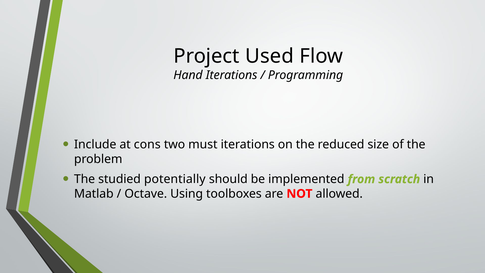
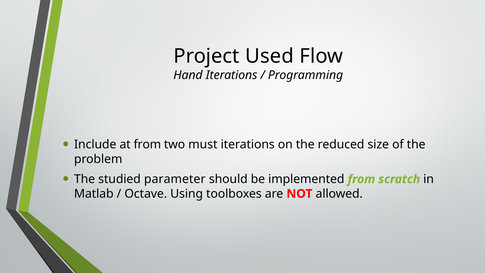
at cons: cons -> from
potentially: potentially -> parameter
